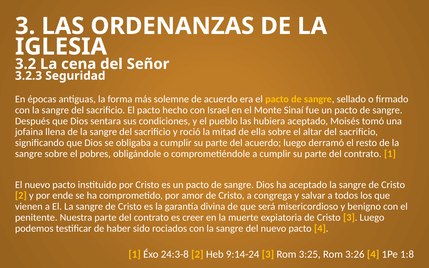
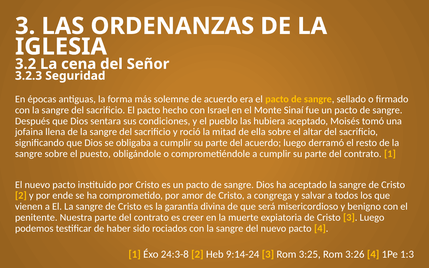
pobres: pobres -> puesto
1:8: 1:8 -> 1:3
